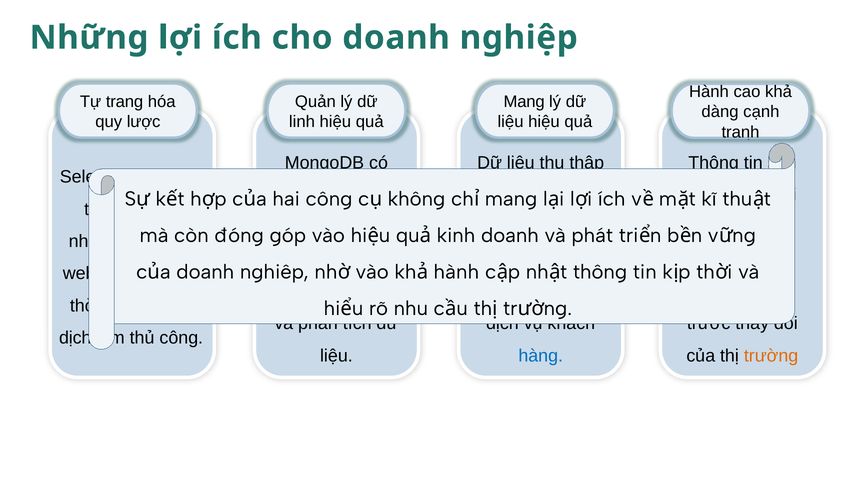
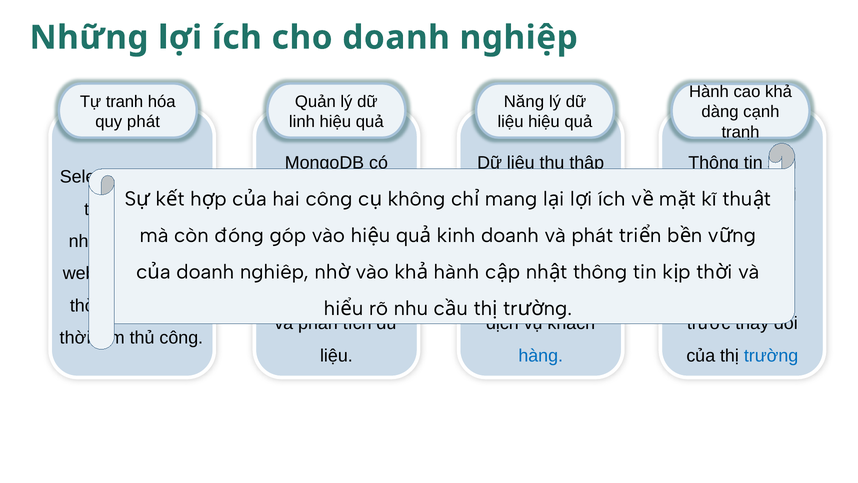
Tự trang: trang -> tranh
Mang at (524, 102): Mang -> Năng
quy lược: lược -> phát
dịch at (75, 338): dịch -> thời
trường at (771, 355) colour: orange -> blue
